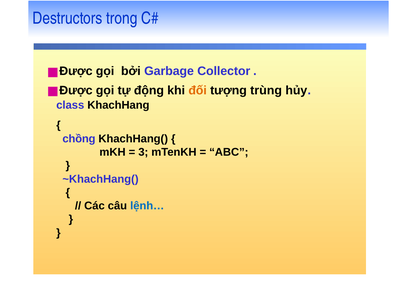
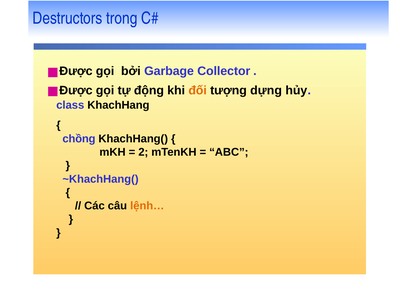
trùng: trùng -> dựng
3: 3 -> 2
lệnh… colour: blue -> orange
